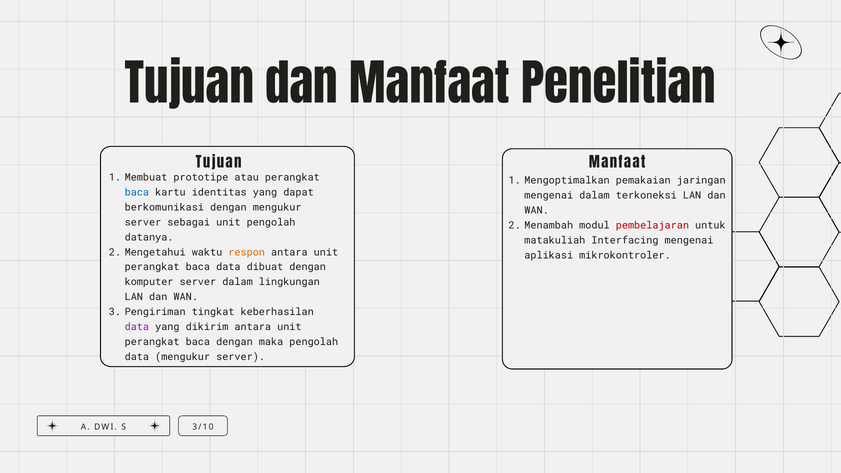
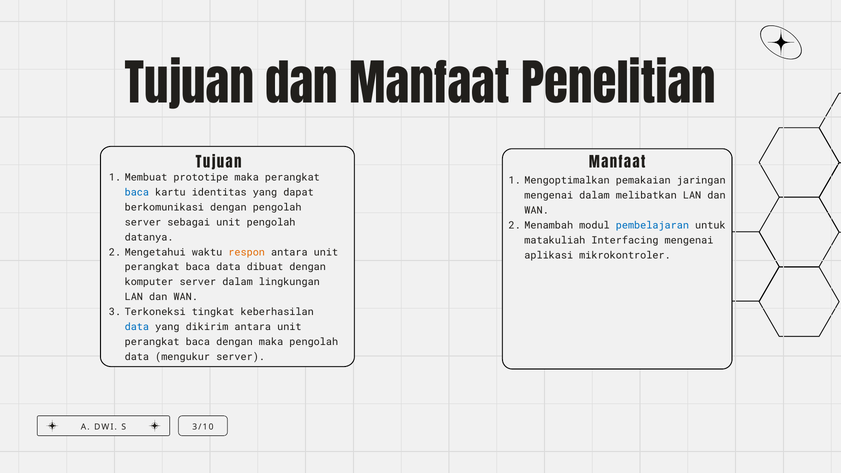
prototipe atau: atau -> maka
terkoneksi: terkoneksi -> melibatkan
dengan mengukur: mengukur -> pengolah
pembelajaran colour: red -> blue
Pengiriman: Pengiriman -> Terkoneksi
data at (137, 327) colour: purple -> blue
